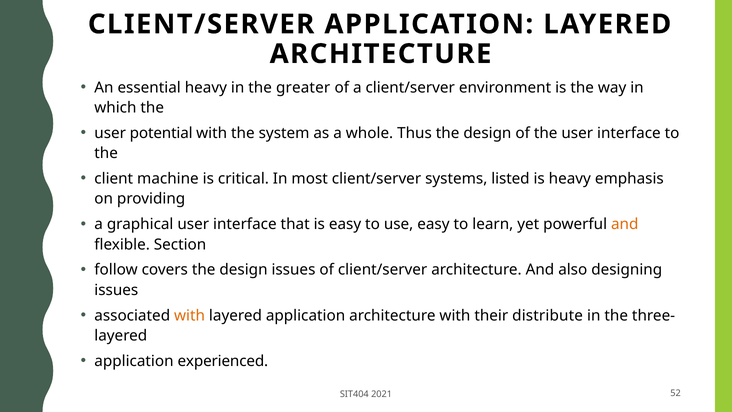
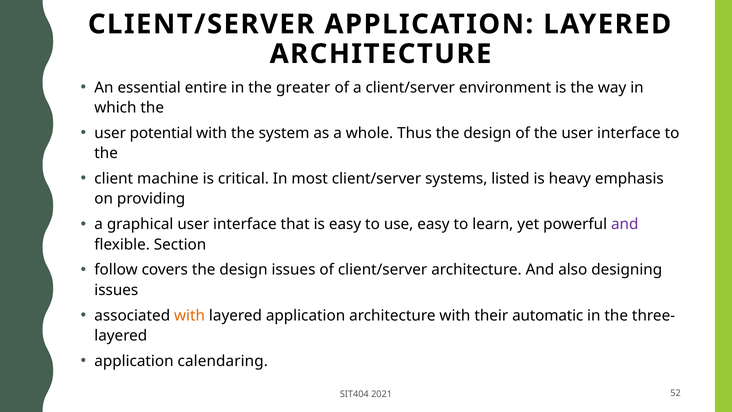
essential heavy: heavy -> entire
and at (625, 224) colour: orange -> purple
distribute: distribute -> automatic
experienced: experienced -> calendaring
